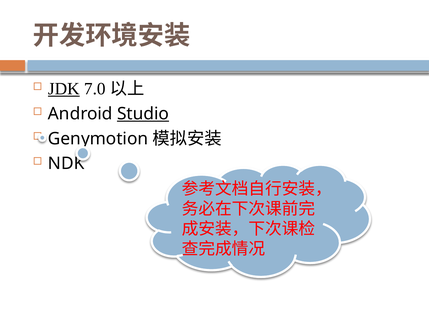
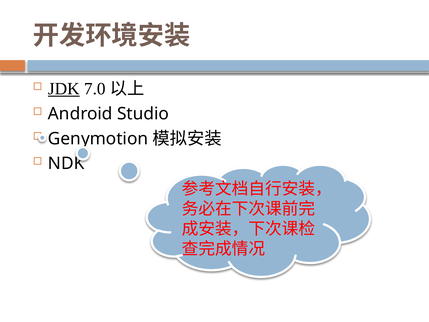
Studio underline: present -> none
